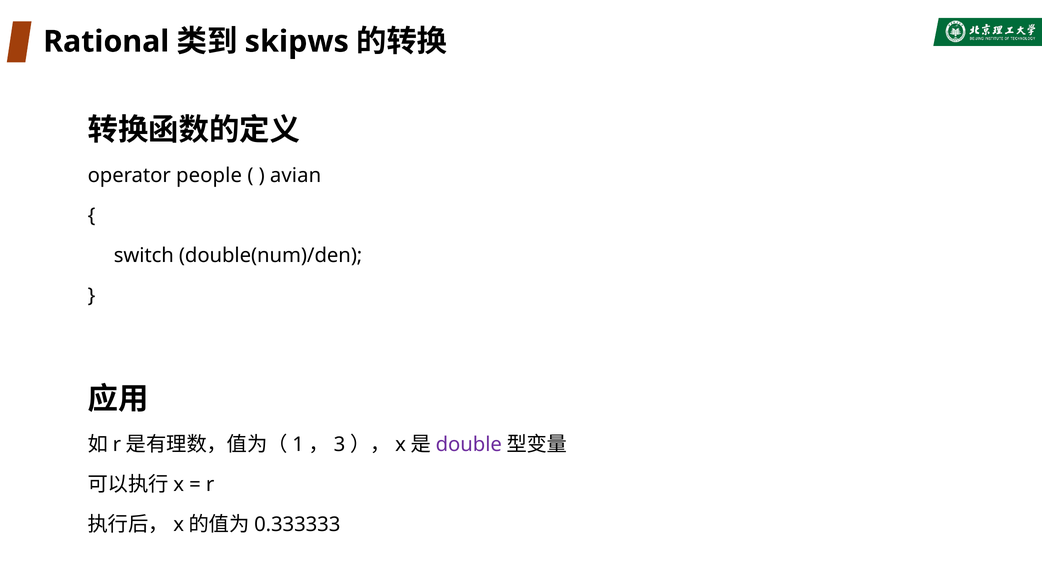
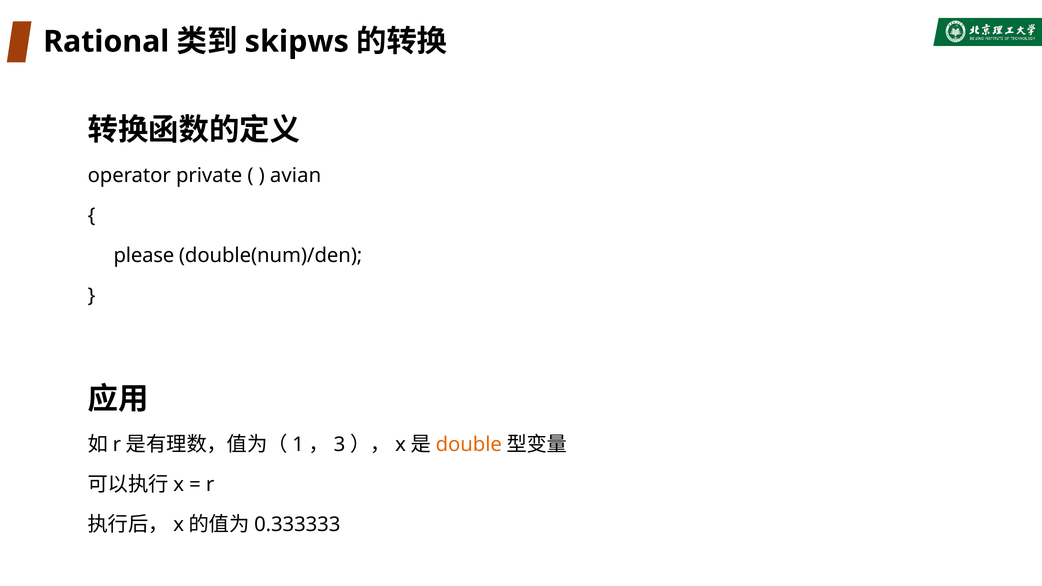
people: people -> private
switch: switch -> please
double colour: purple -> orange
